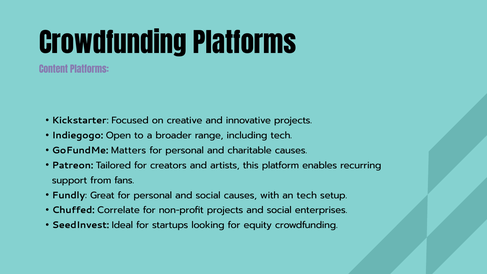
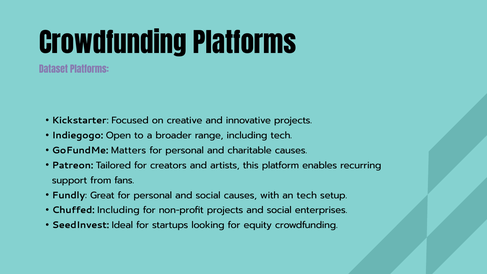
Content: Content -> Dataset
Chuffed Correlate: Correlate -> Including
